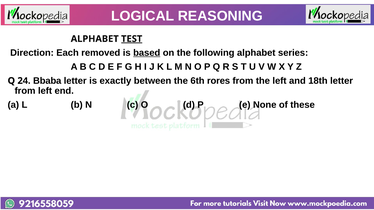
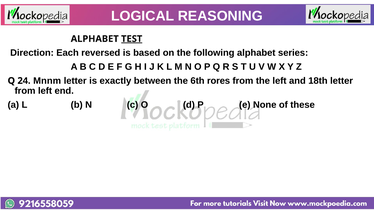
removed: removed -> reversed
based underline: present -> none
Bbaba: Bbaba -> Mnnm
